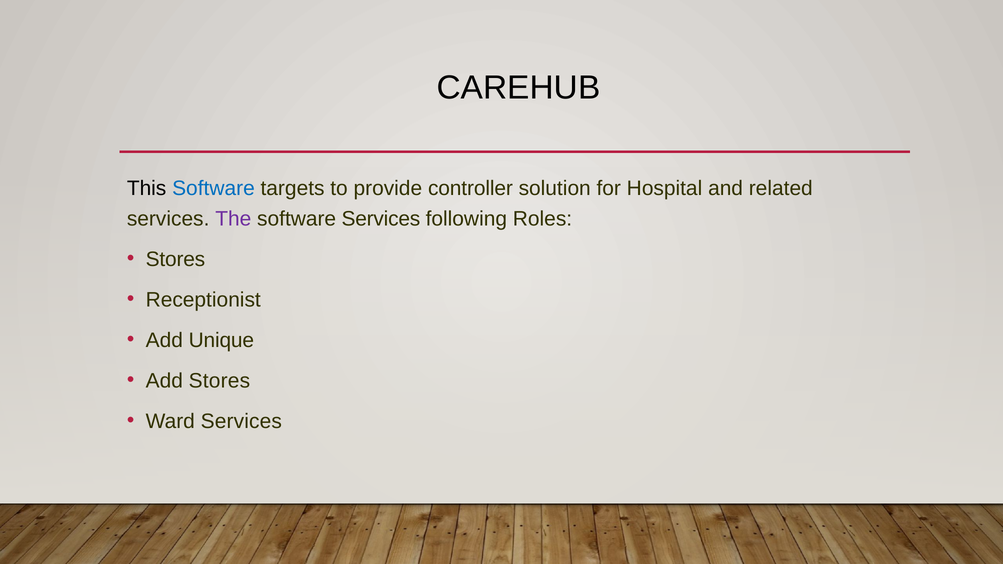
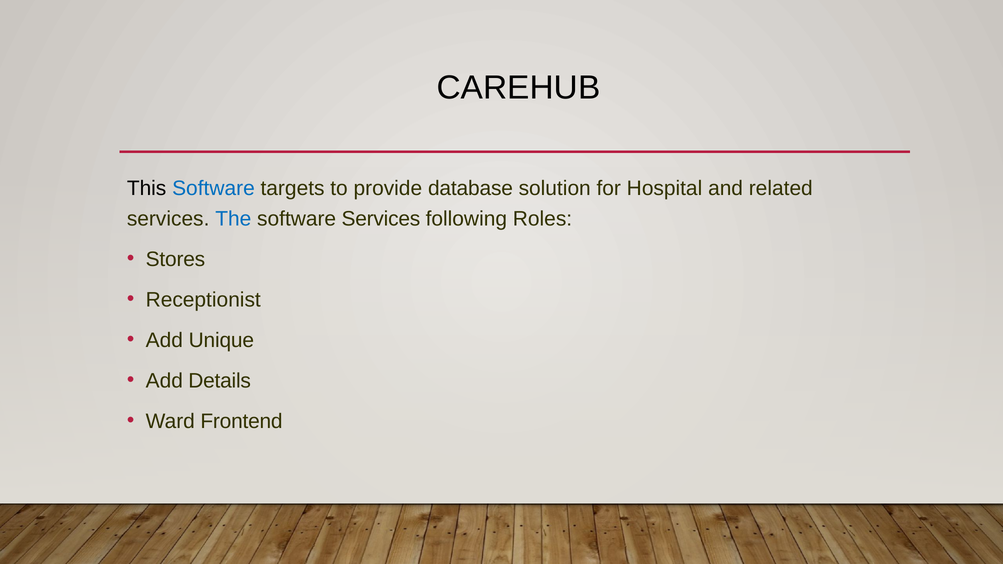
controller: controller -> database
The colour: purple -> blue
Add Stores: Stores -> Details
Ward Services: Services -> Frontend
